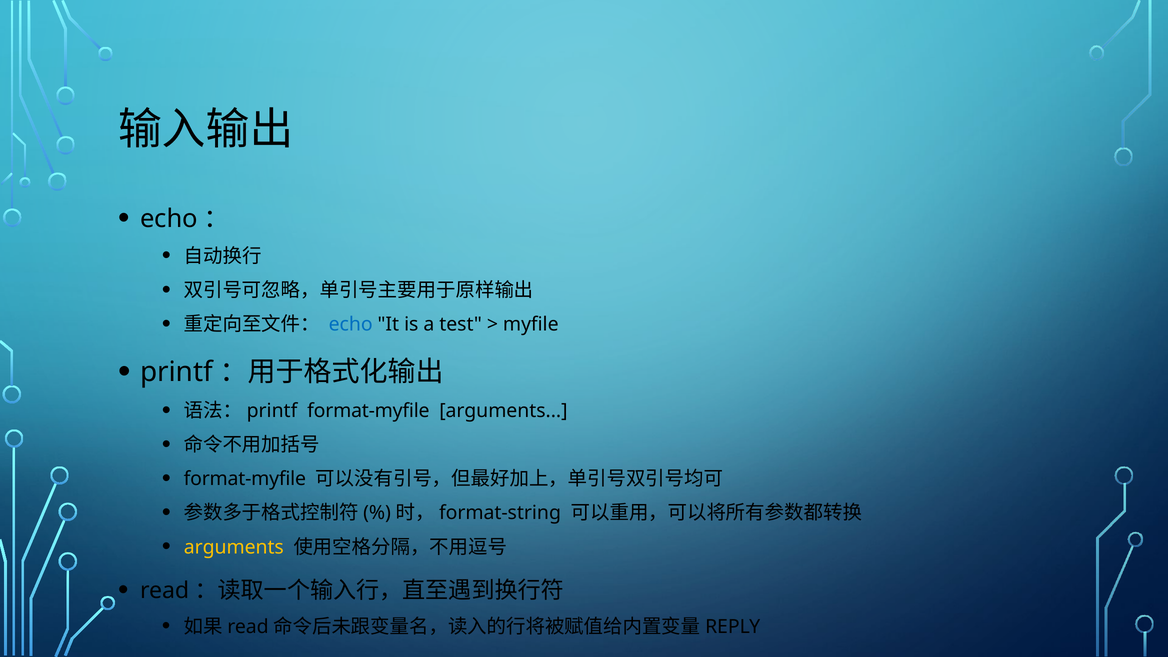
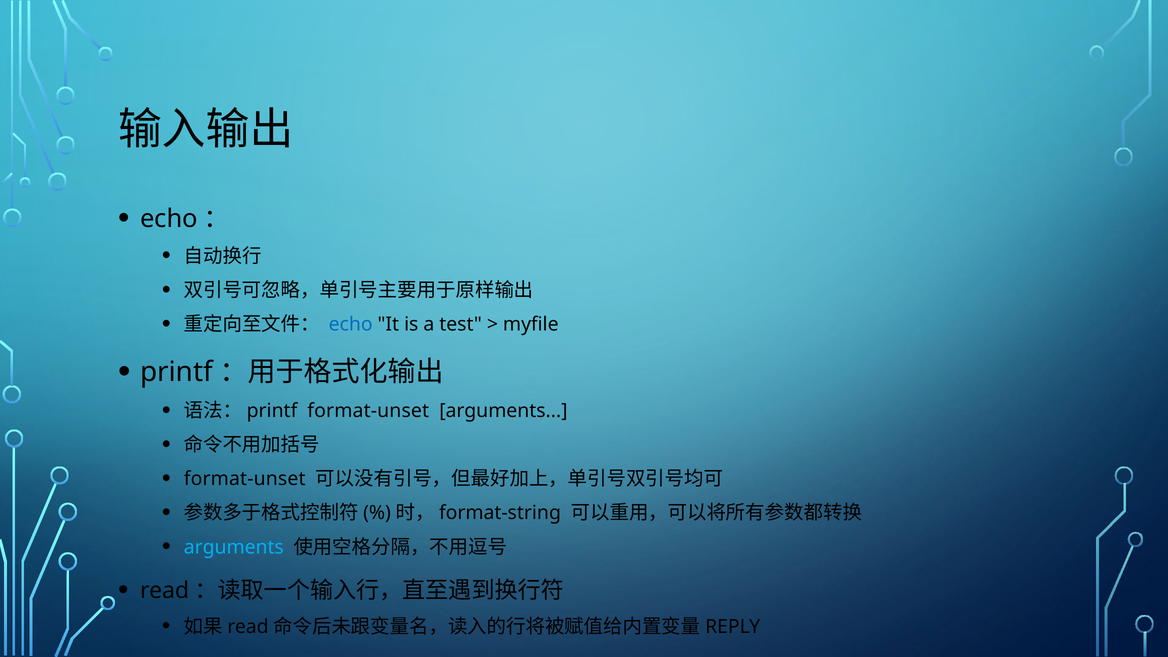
format-myfile at (368, 411): format-myfile -> format-unset
format-myfile at (245, 479): format-myfile -> format-unset
arguments at (234, 547) colour: yellow -> light blue
